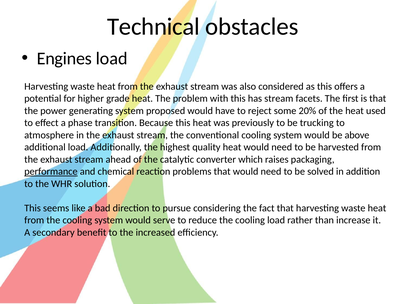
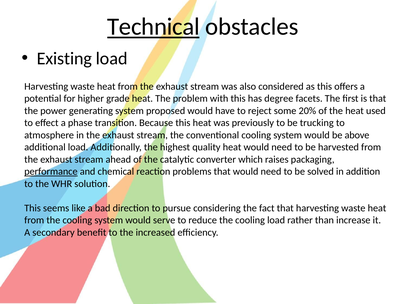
Technical underline: none -> present
Engines: Engines -> Existing
has stream: stream -> degree
